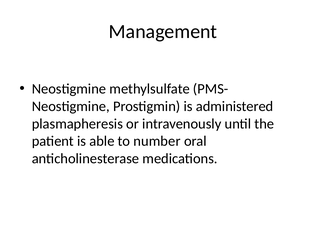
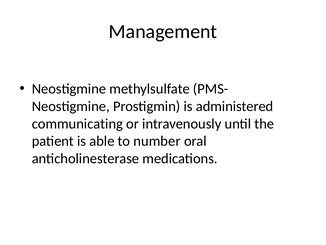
plasmapheresis: plasmapheresis -> communicating
